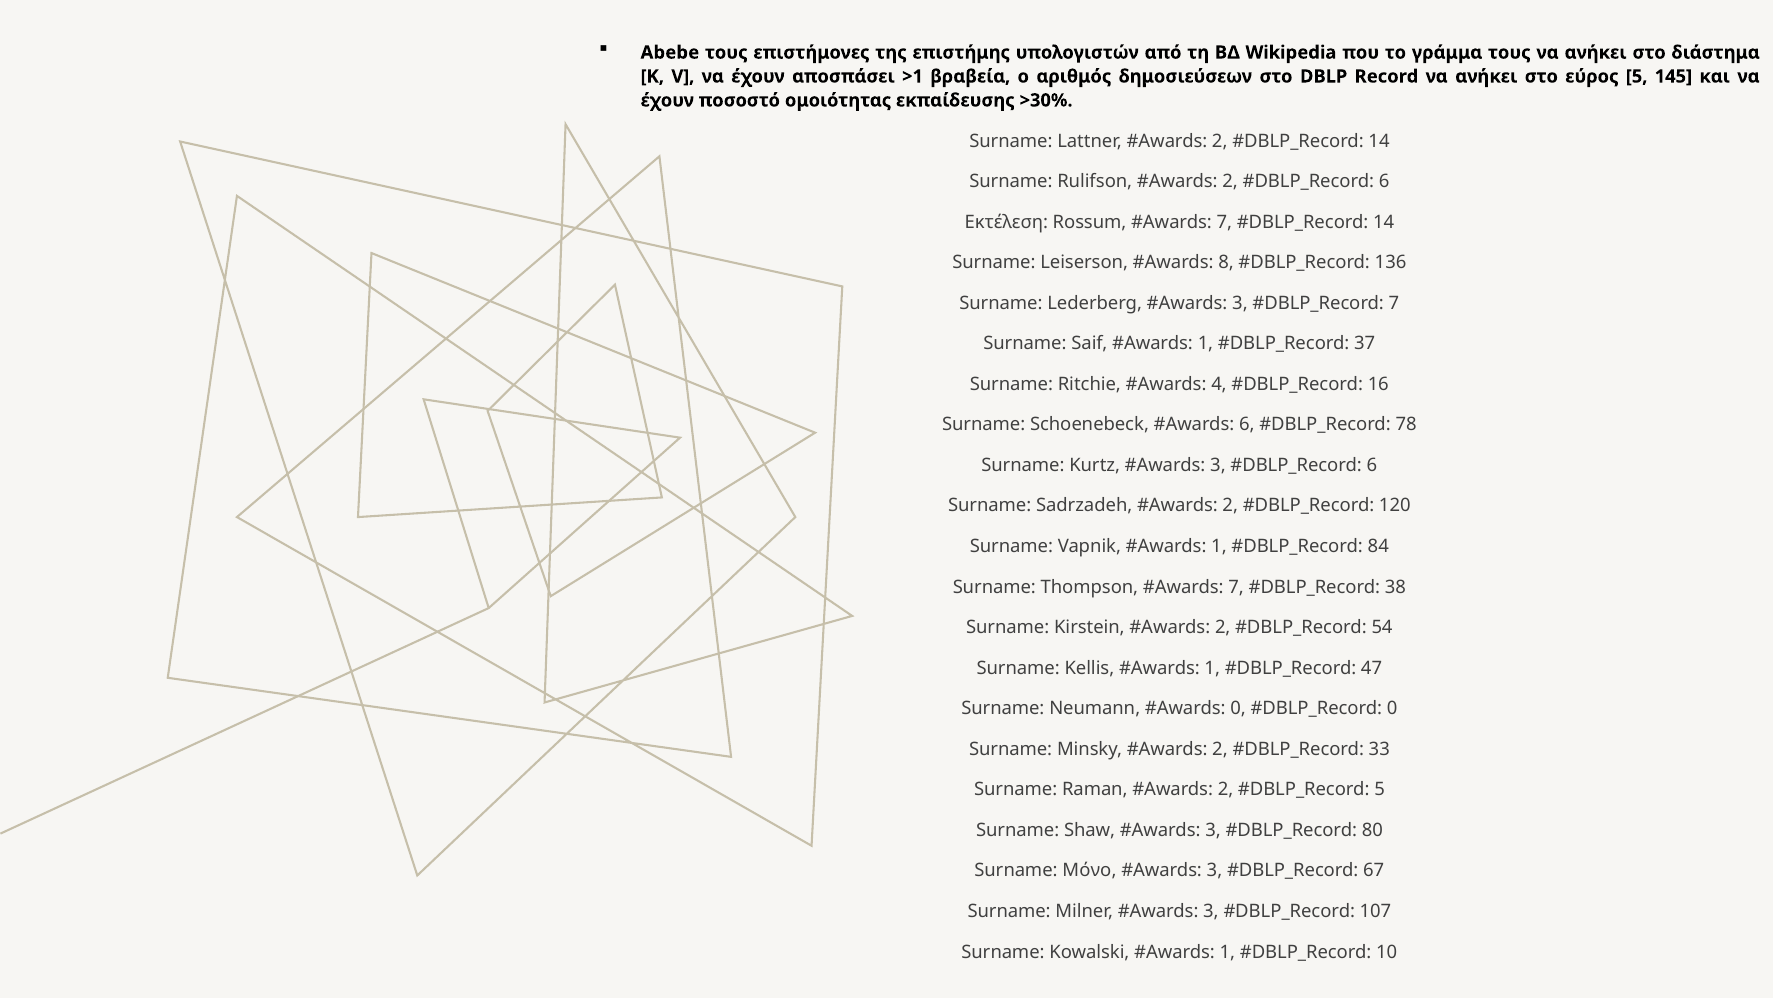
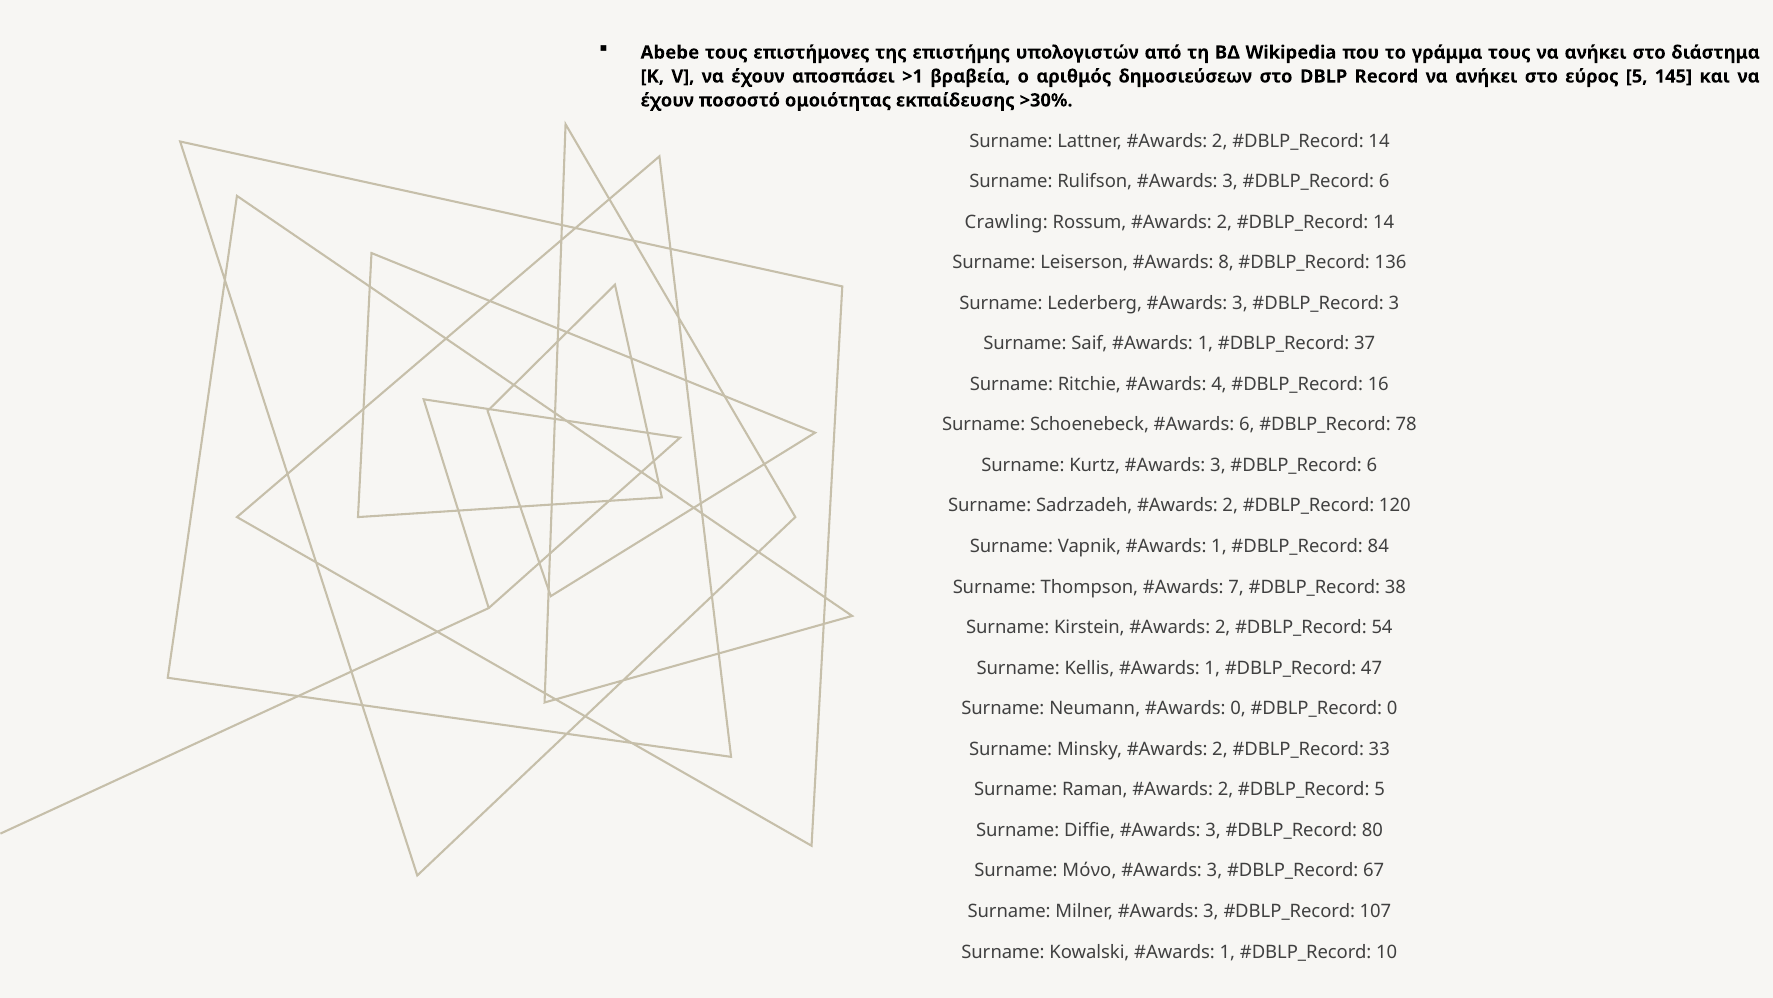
2 at (1230, 181): 2 -> 3
Εκτέλεση: Εκτέλεση -> Crawling
7 at (1224, 222): 7 -> 2
7 at (1394, 303): 7 -> 3
Shaw: Shaw -> Diffie
